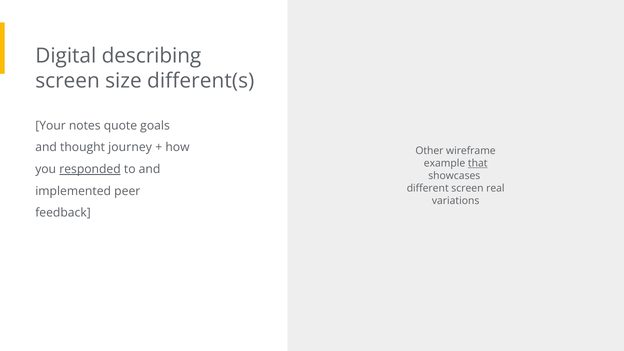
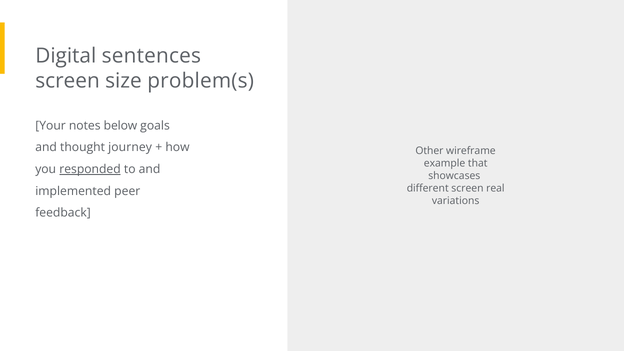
describing: describing -> sentences
different(s: different(s -> problem(s
quote: quote -> below
that underline: present -> none
